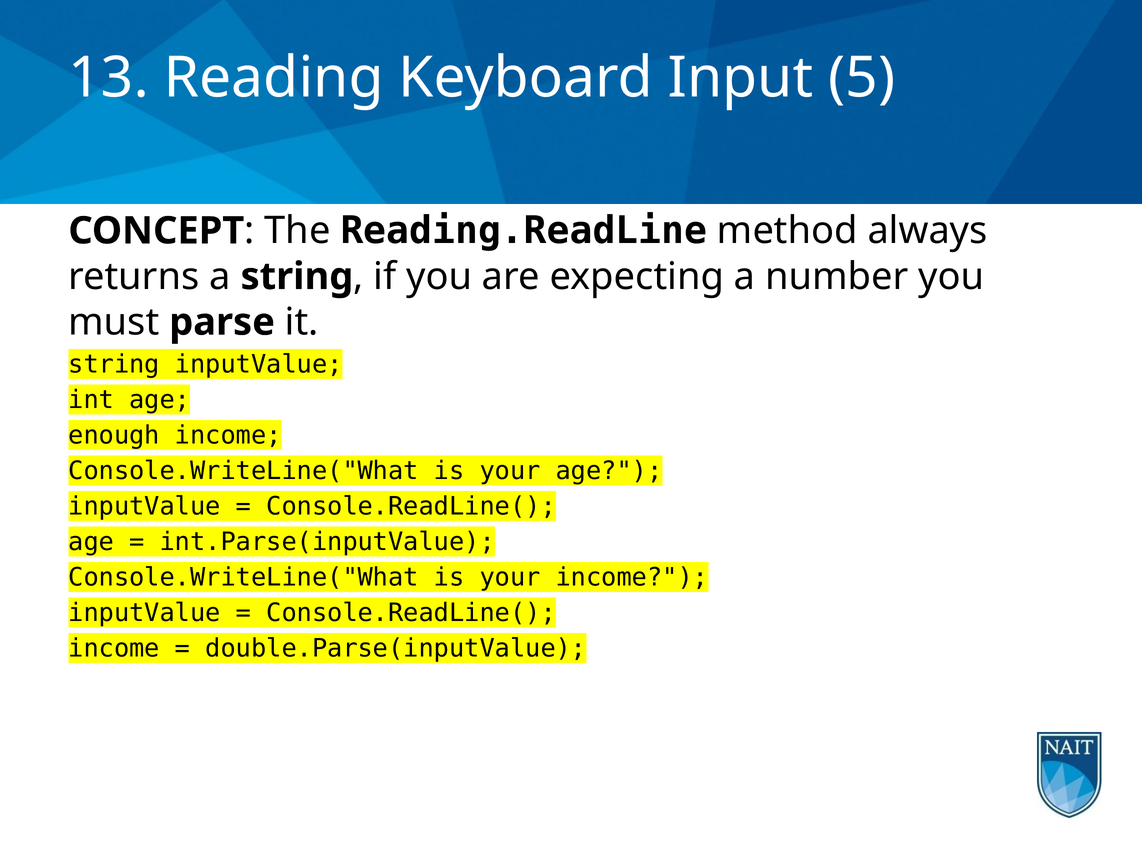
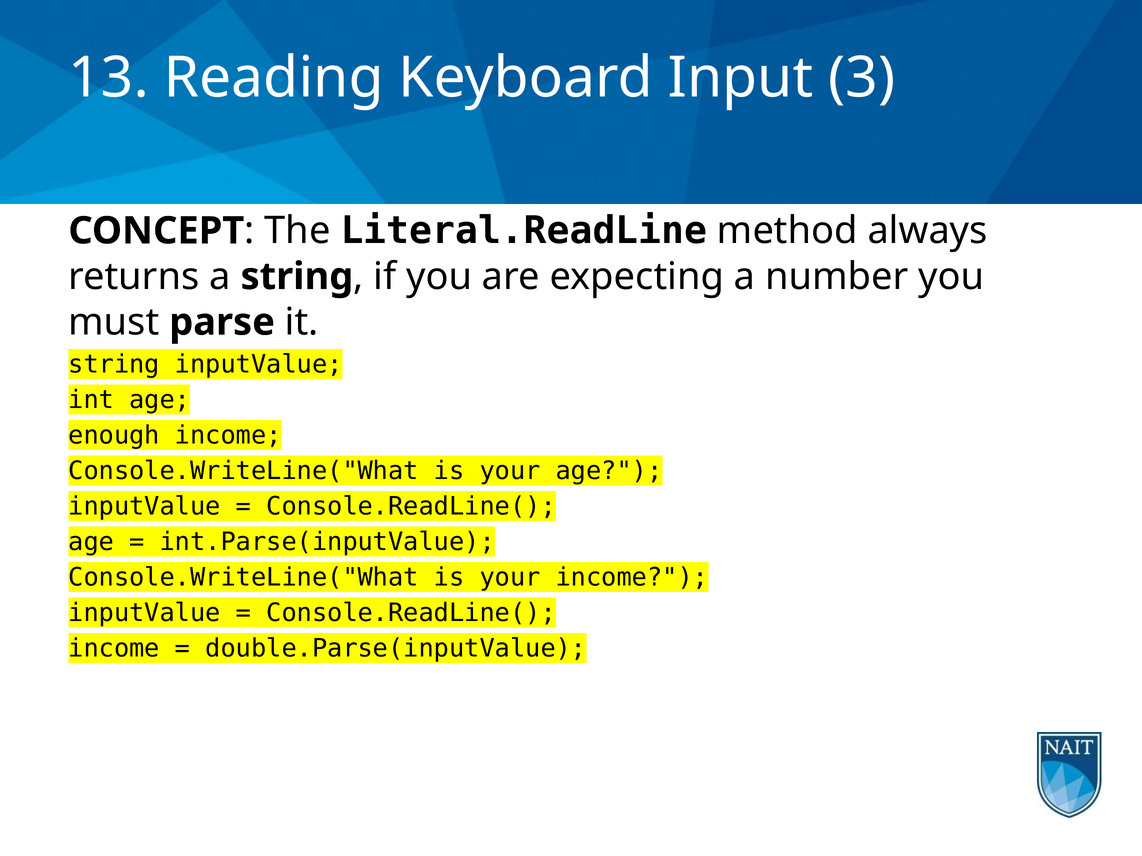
5: 5 -> 3
Reading.ReadLine: Reading.ReadLine -> Literal.ReadLine
